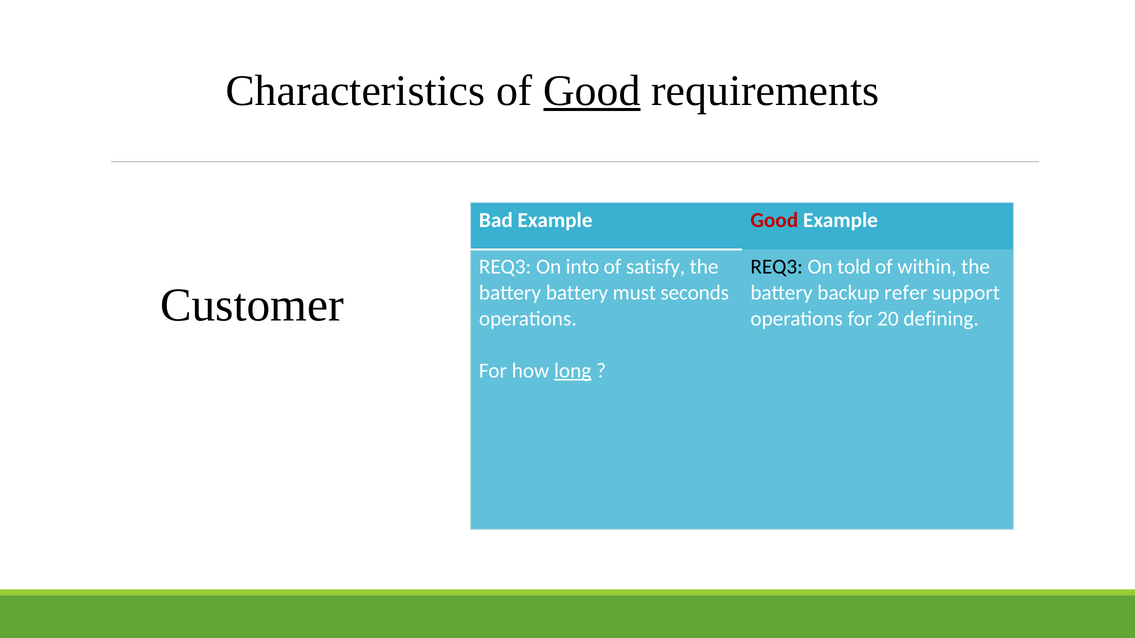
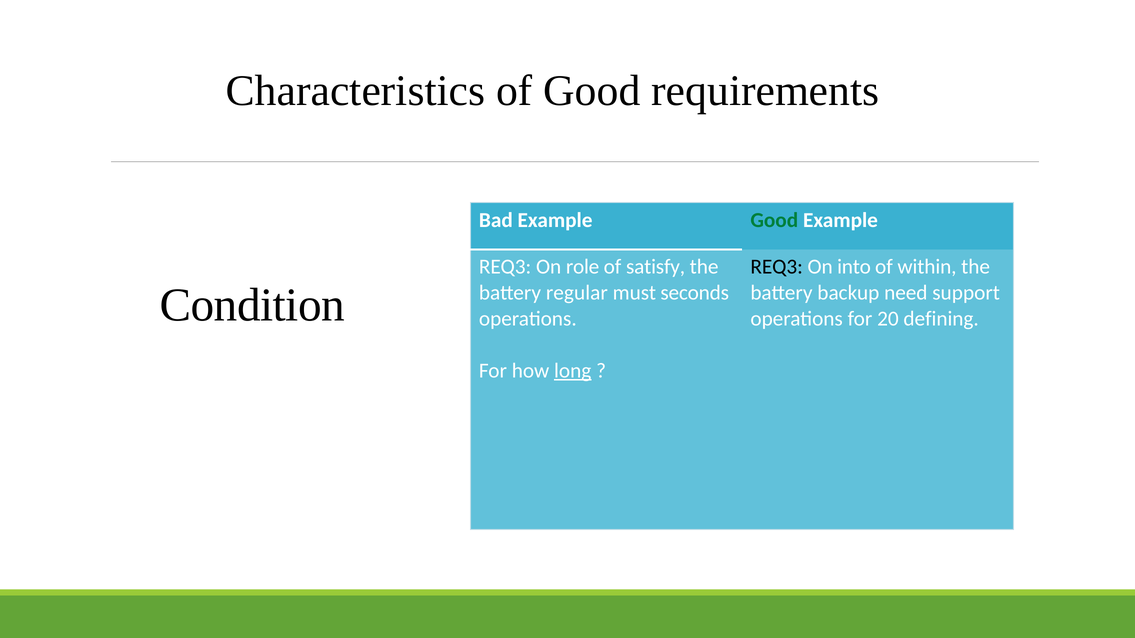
Good at (592, 91) underline: present -> none
Good at (774, 220) colour: red -> green
into: into -> role
told: told -> into
Customer: Customer -> Condition
battery battery: battery -> regular
refer: refer -> need
